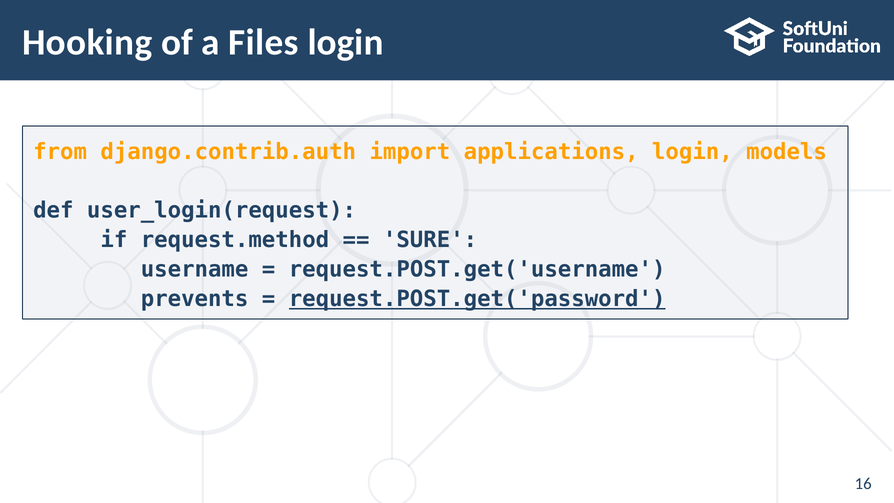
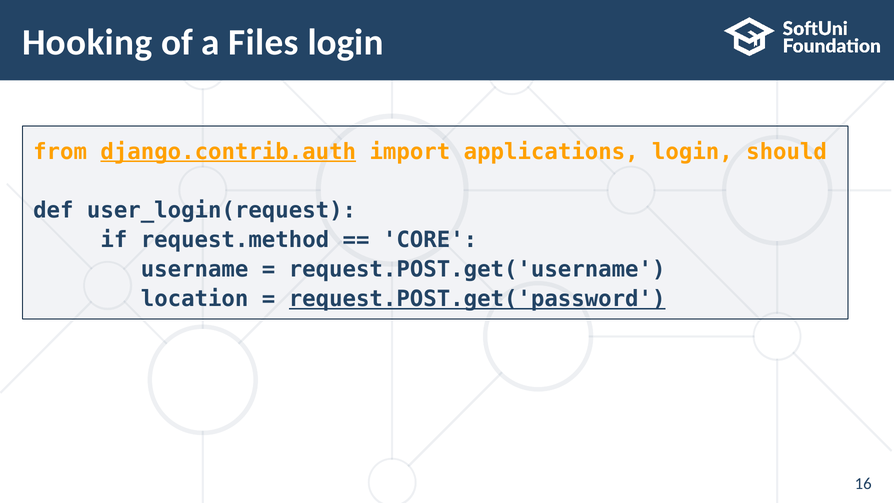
django.contrib.auth underline: none -> present
models: models -> should
SURE: SURE -> CORE
prevents: prevents -> location
